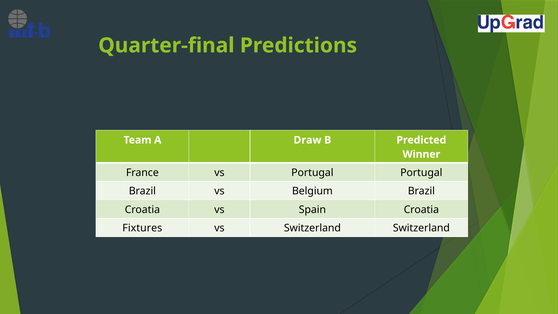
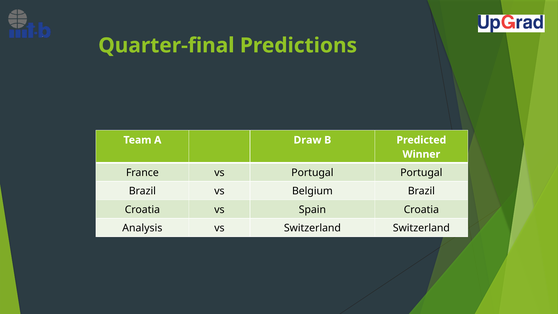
Fixtures: Fixtures -> Analysis
